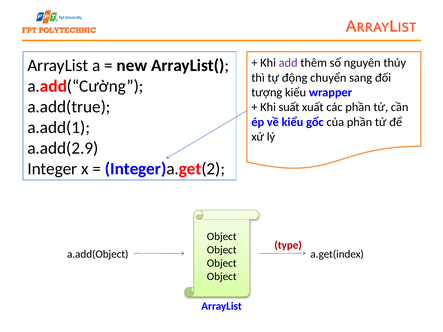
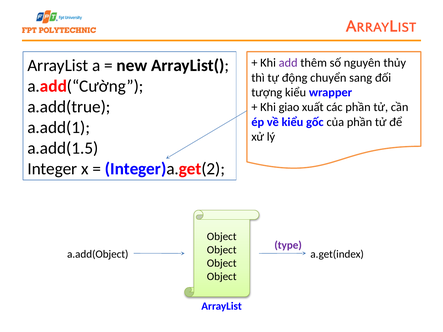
suất: suất -> giao
a.add(2.9: a.add(2.9 -> a.add(1.5
type colour: red -> purple
